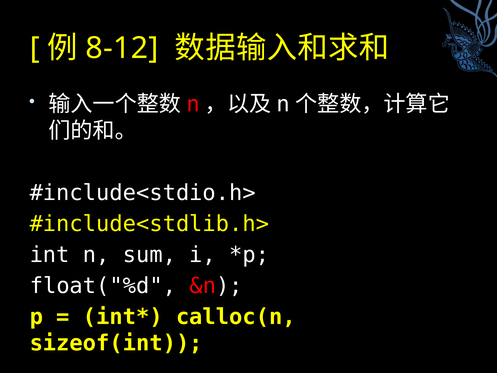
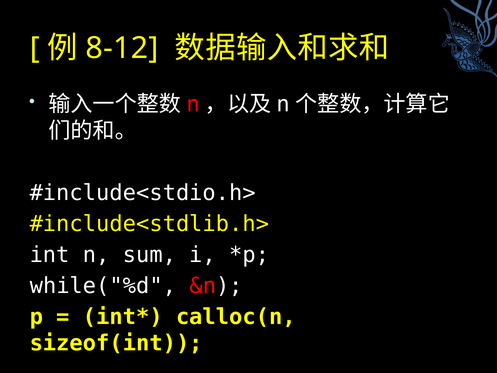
float("%d: float("%d -> while("%d
